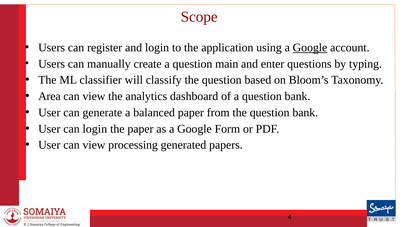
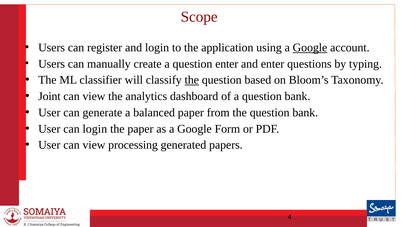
question main: main -> enter
the at (192, 80) underline: none -> present
Area: Area -> Joint
